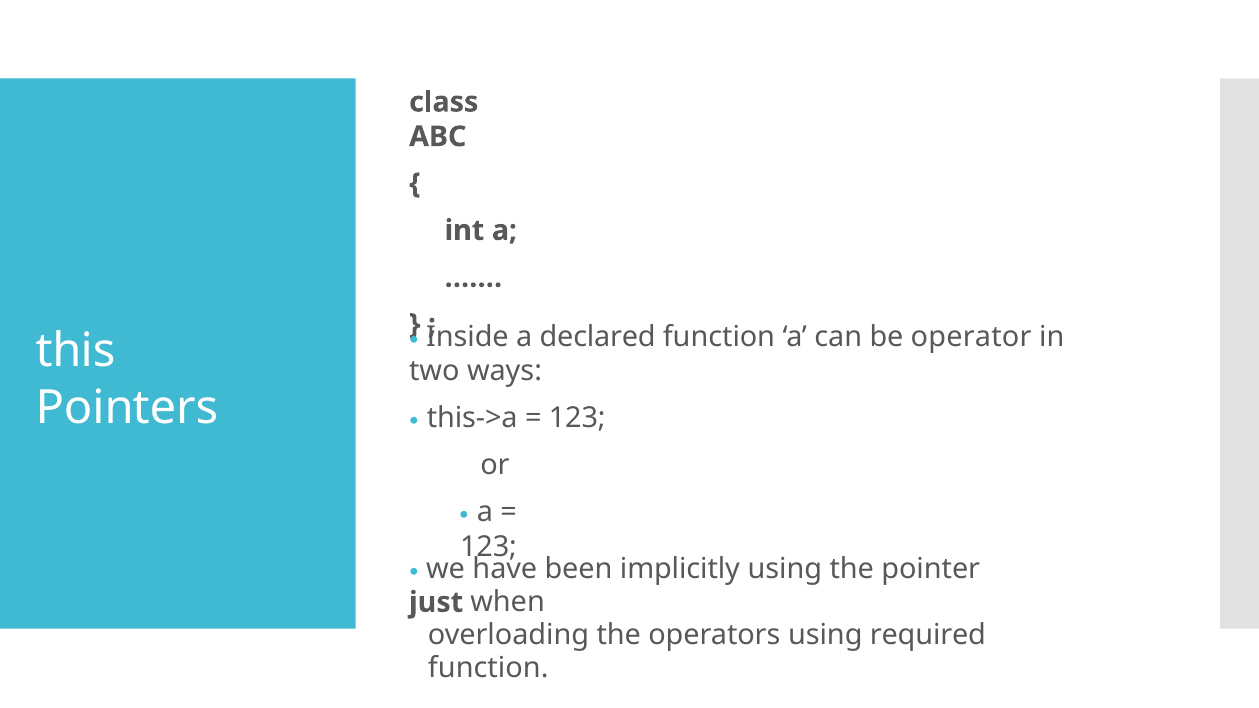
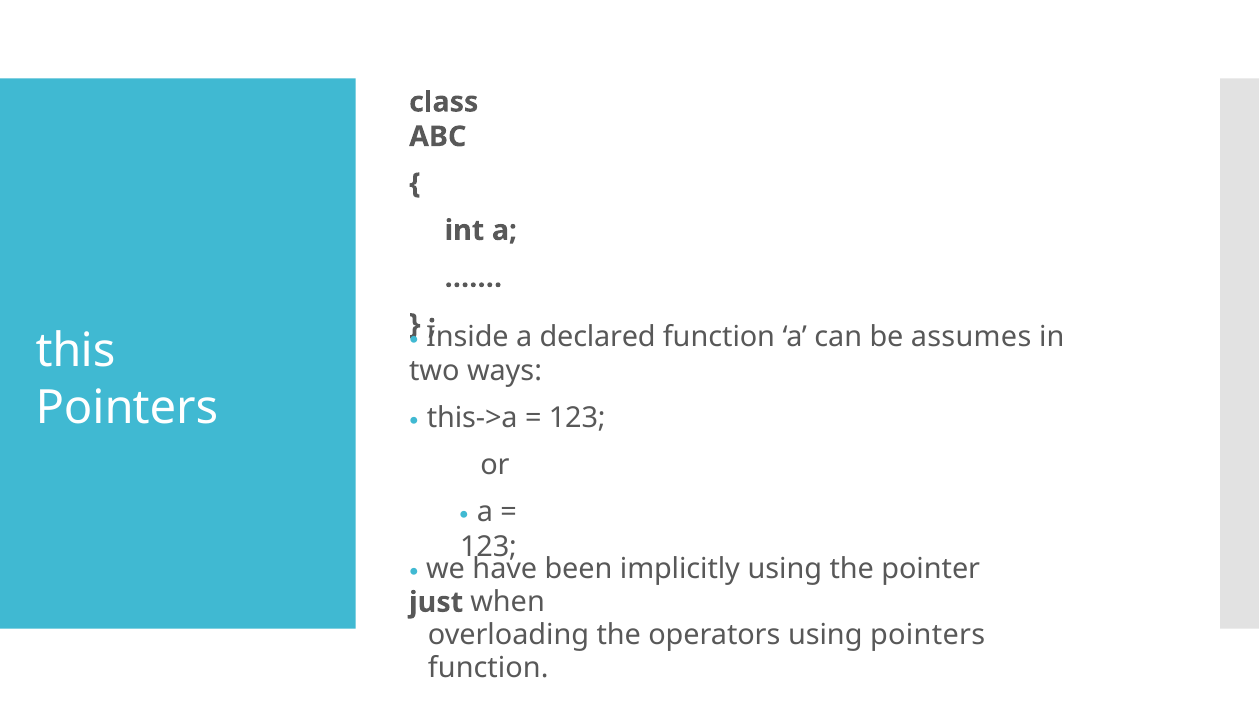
operator: operator -> assumes
using required: required -> pointers
